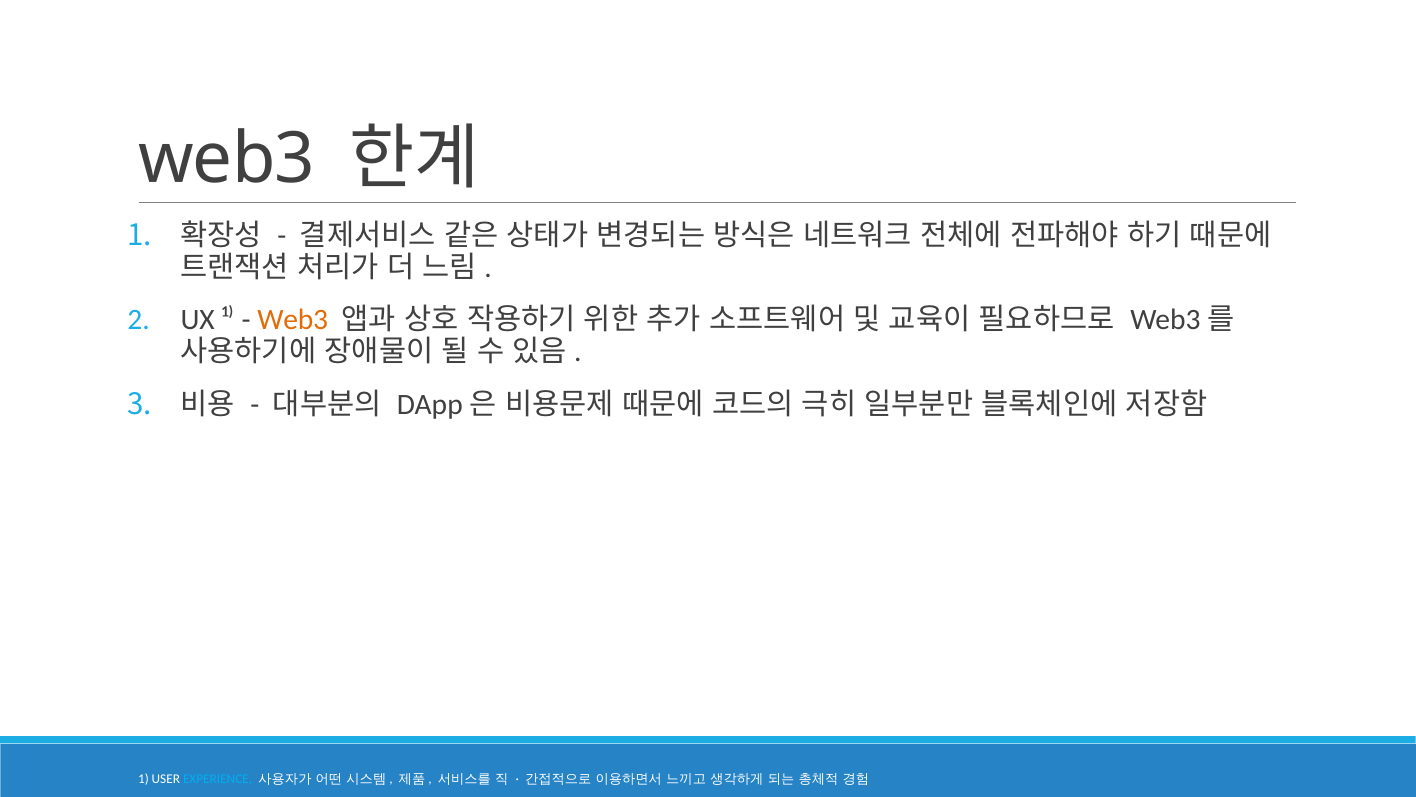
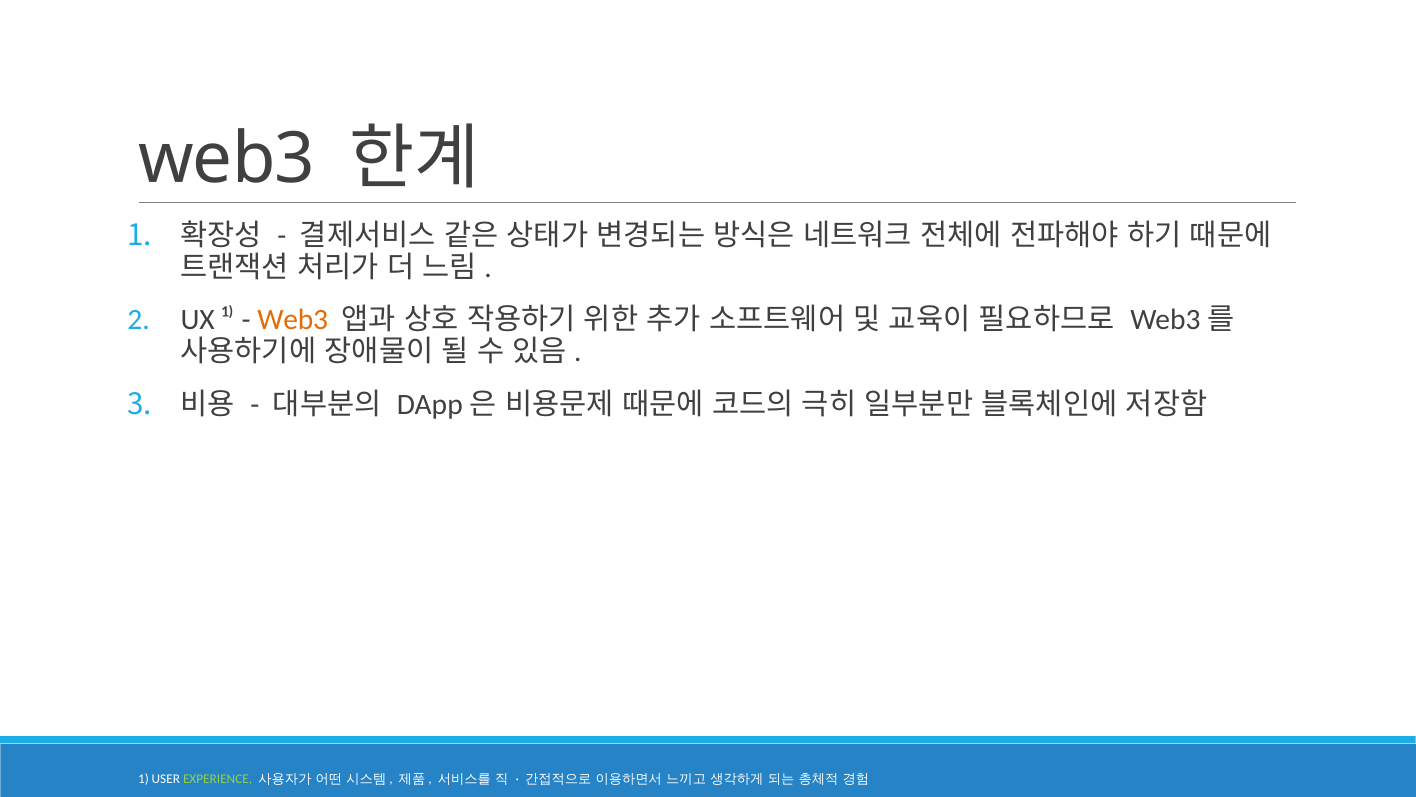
EXPERIENCE colour: light blue -> light green
